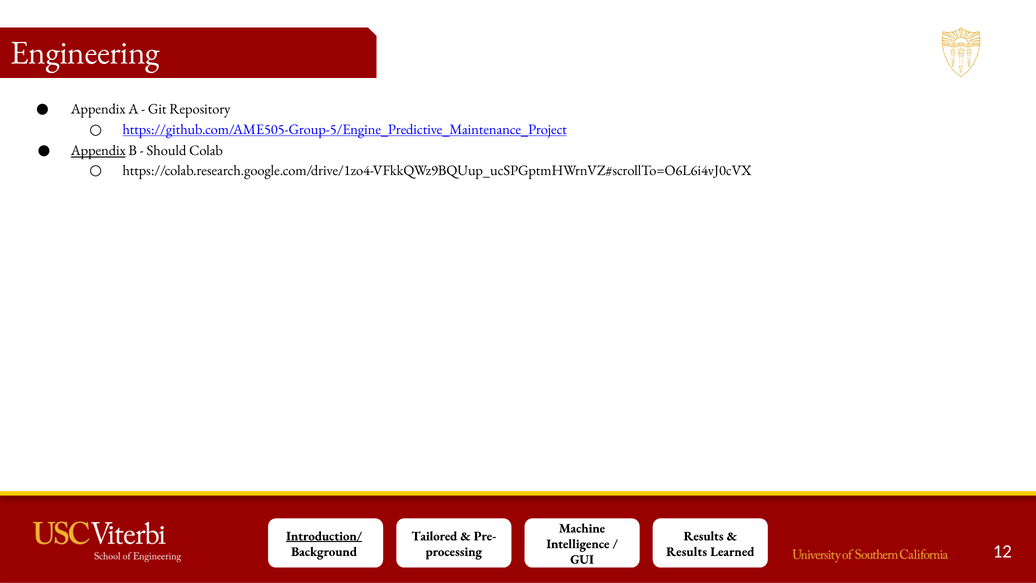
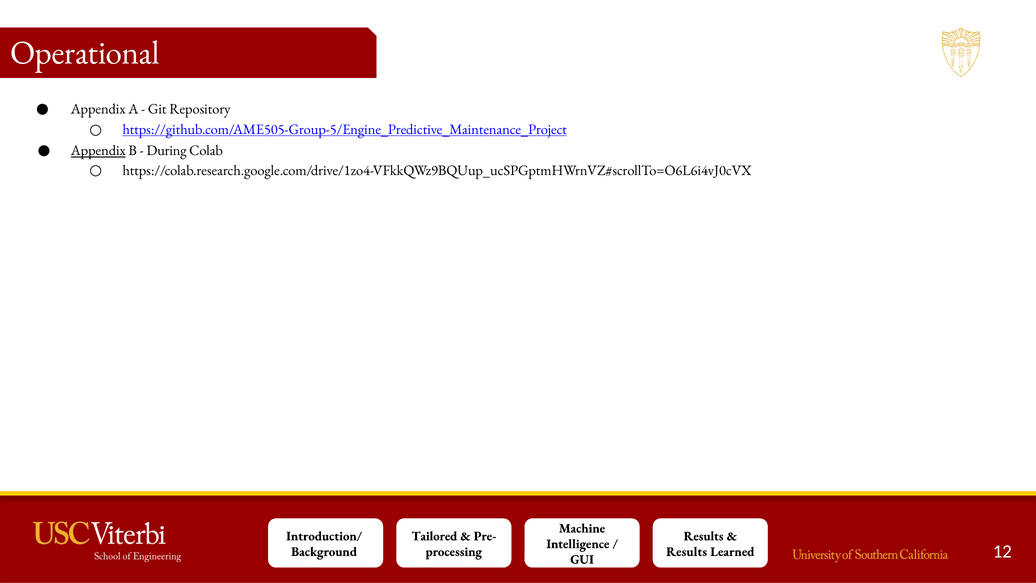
Engineering: Engineering -> Operational
Should: Should -> During
Introduction/ underline: present -> none
